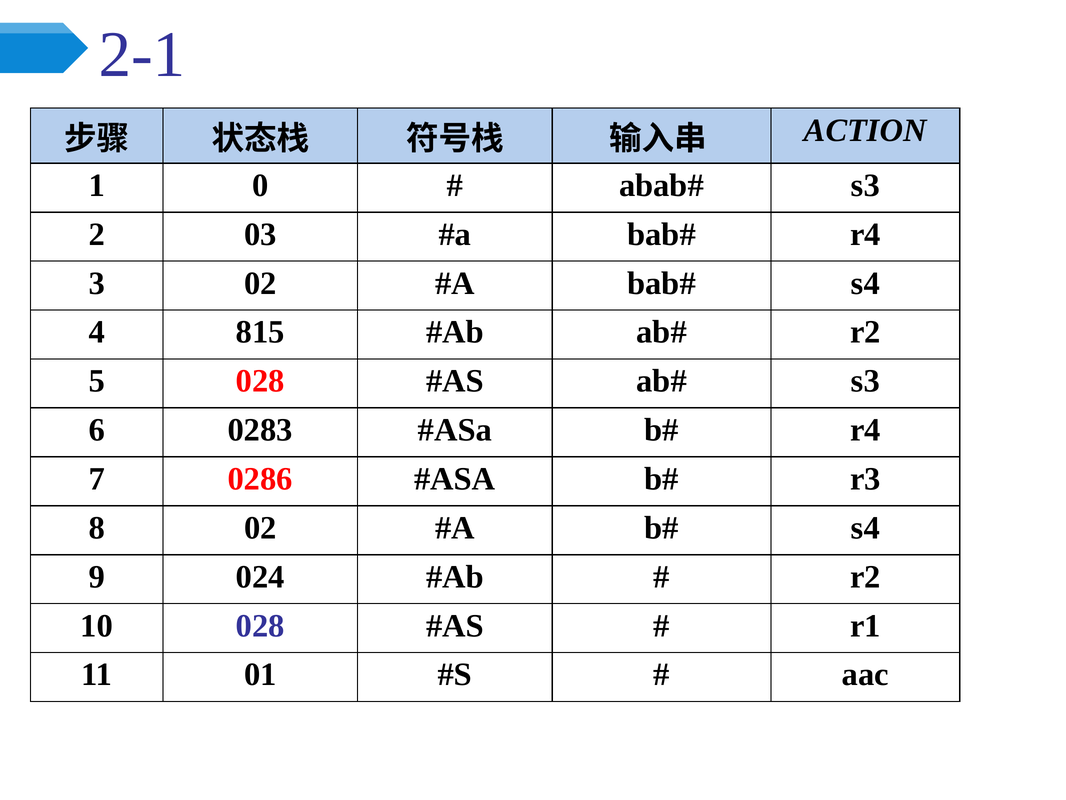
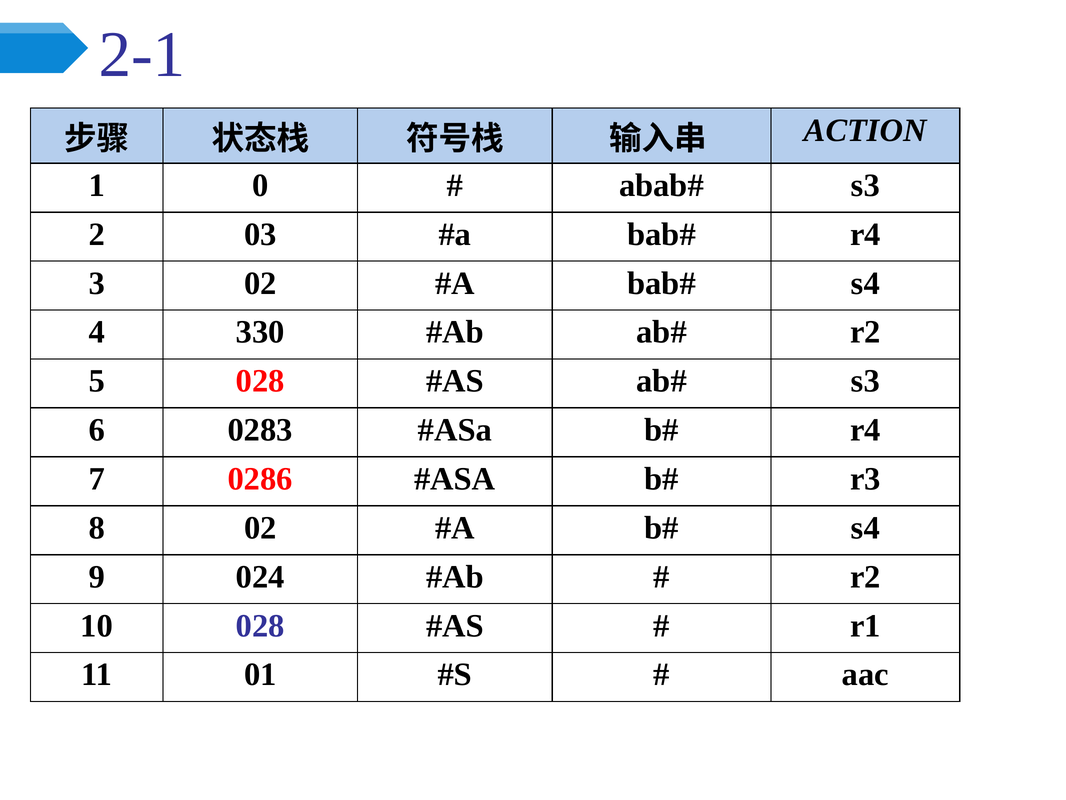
815: 815 -> 330
